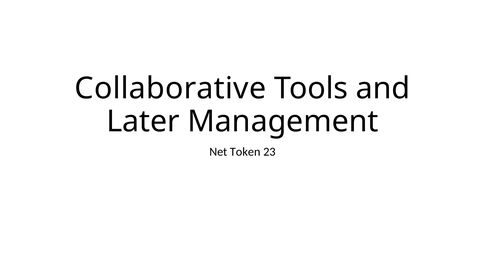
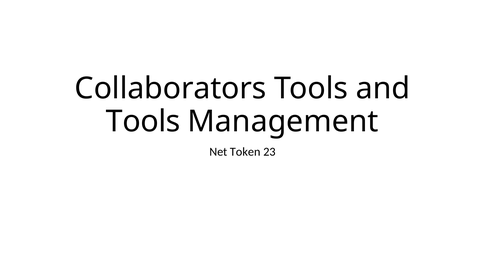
Collaborative: Collaborative -> Collaborators
Later at (143, 121): Later -> Tools
